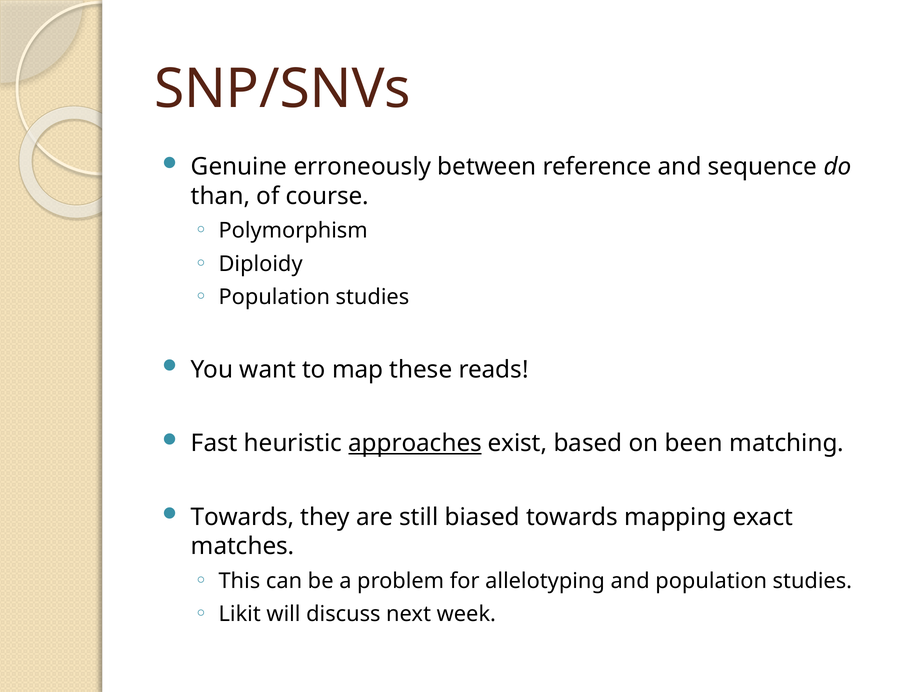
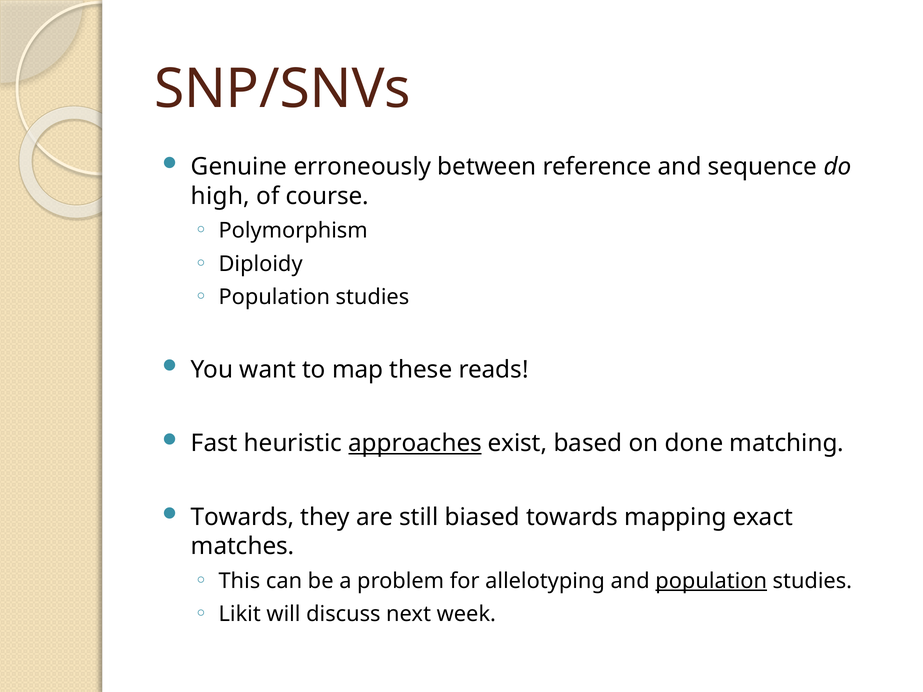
than: than -> high
been: been -> done
population at (711, 581) underline: none -> present
